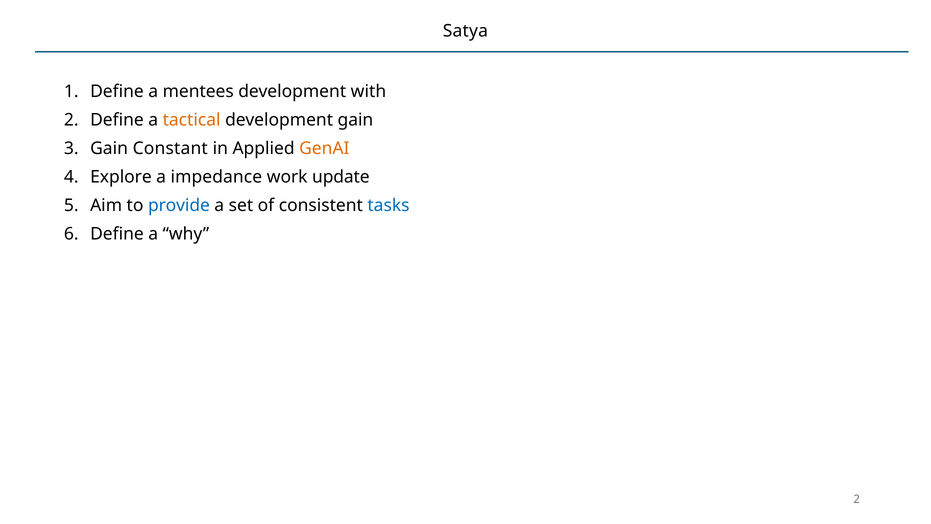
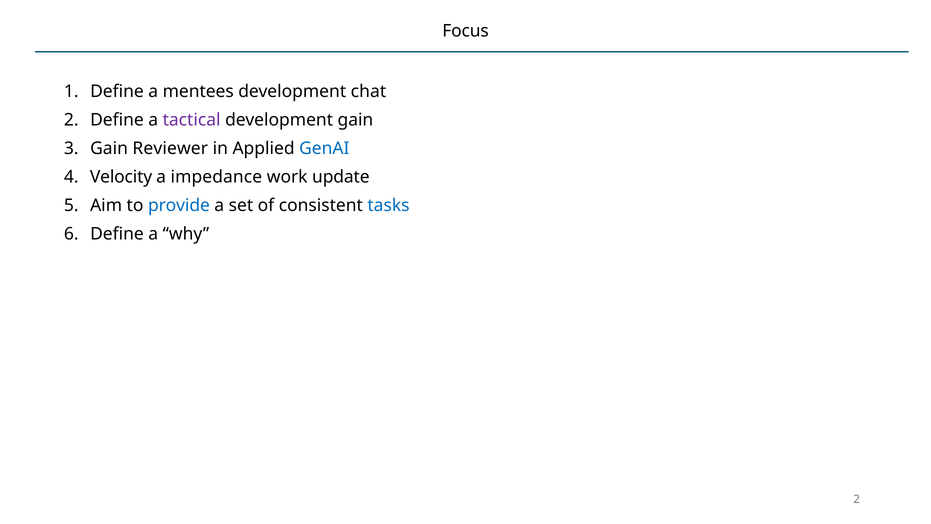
Satya: Satya -> Focus
with: with -> chat
tactical colour: orange -> purple
Constant: Constant -> Reviewer
GenAI colour: orange -> blue
Explore: Explore -> Velocity
